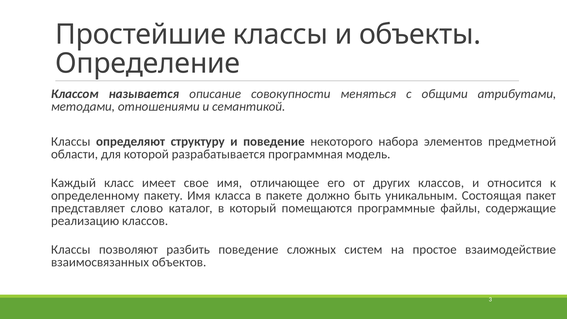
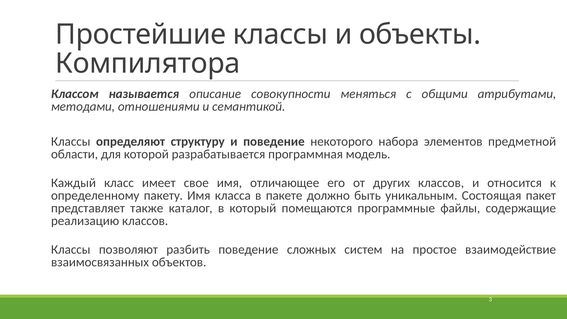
Определение: Определение -> Компилятора
слово: слово -> также
